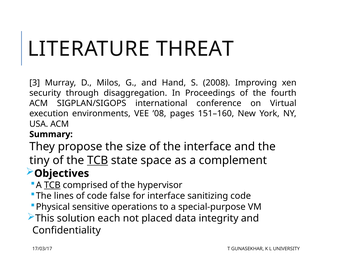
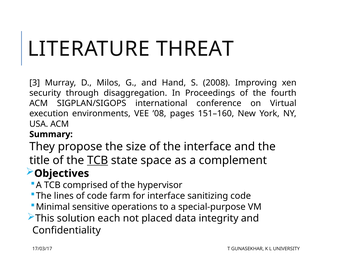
tiny: tiny -> title
TCB at (52, 185) underline: present -> none
false: false -> farm
Physical: Physical -> Minimal
